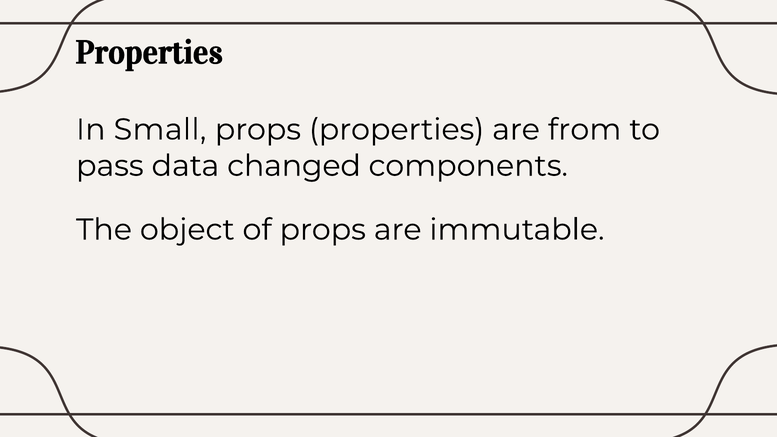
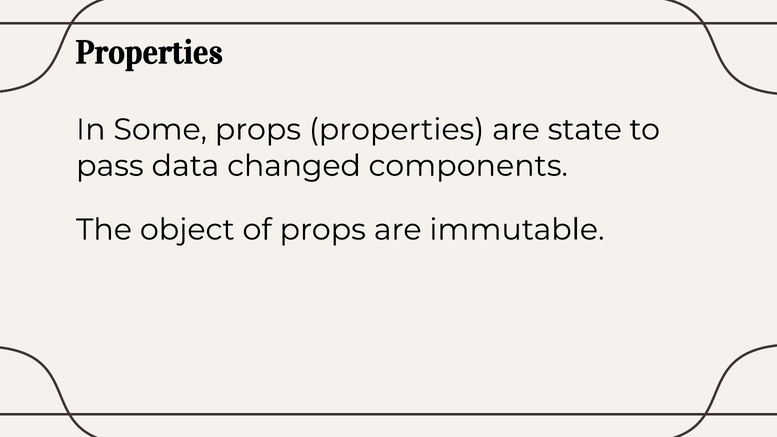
Small: Small -> Some
from: from -> state
